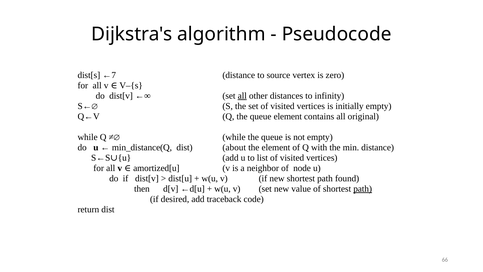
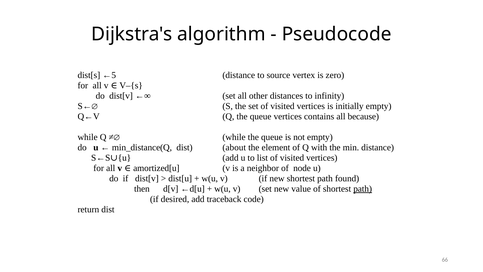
←7: ←7 -> ←5
all at (242, 96) underline: present -> none
queue element: element -> vertices
original: original -> because
